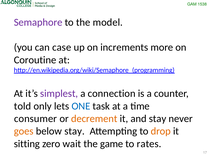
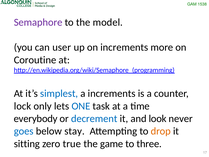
case: case -> user
simplest colour: purple -> blue
a connection: connection -> increments
told: told -> lock
consumer: consumer -> everybody
decrement colour: orange -> blue
and stay: stay -> look
goes colour: orange -> blue
wait: wait -> true
rates: rates -> three
